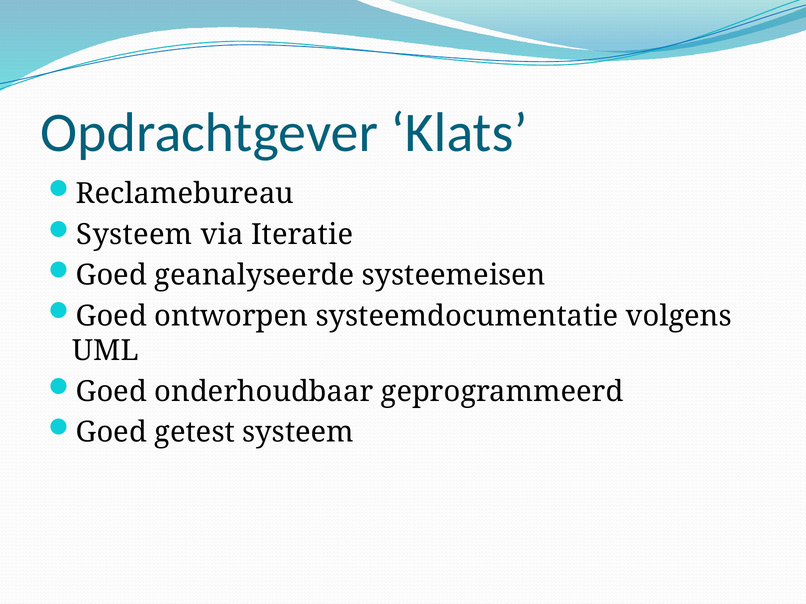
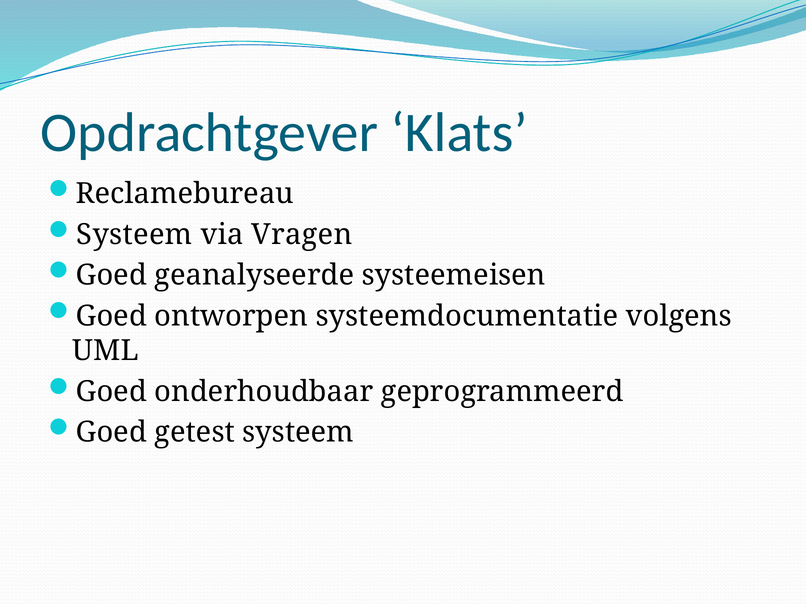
Iteratie: Iteratie -> Vragen
